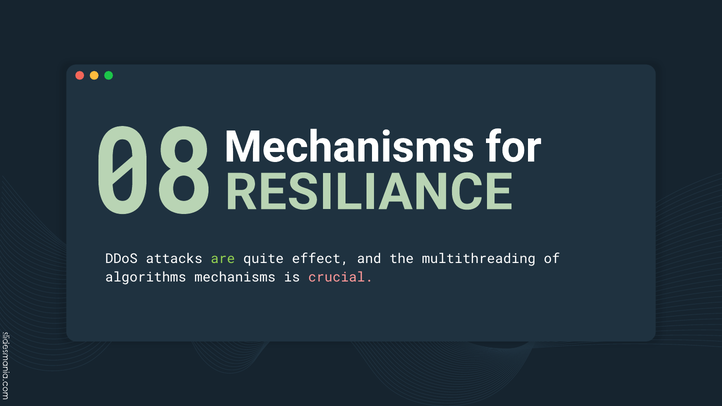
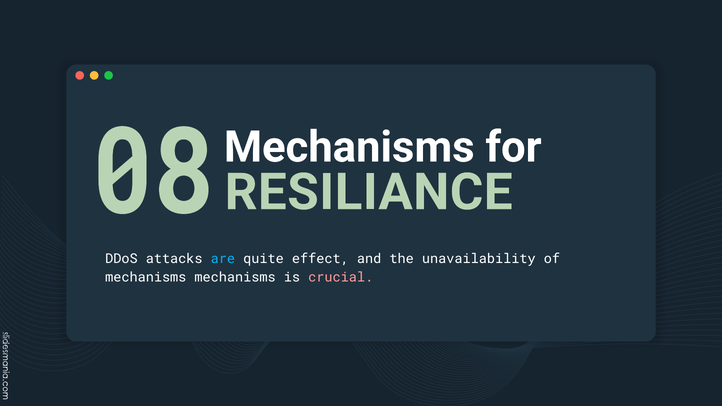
are colour: light green -> light blue
multithreading: multithreading -> unavailability
algorithms at (146, 277): algorithms -> mechanisms
